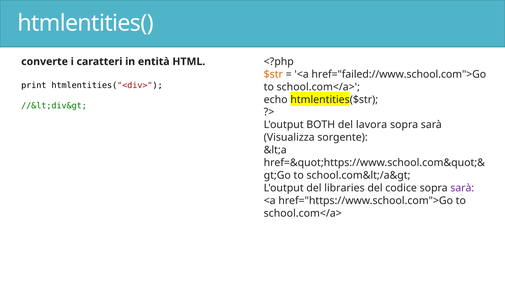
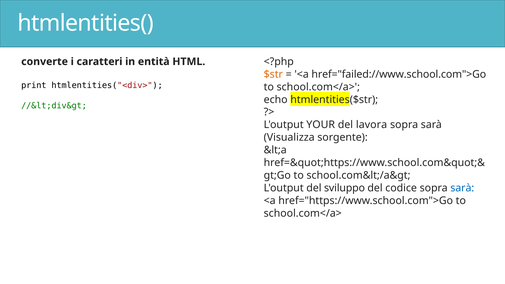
BOTH: BOTH -> YOUR
libraries: libraries -> sviluppo
sarà at (462, 188) colour: purple -> blue
